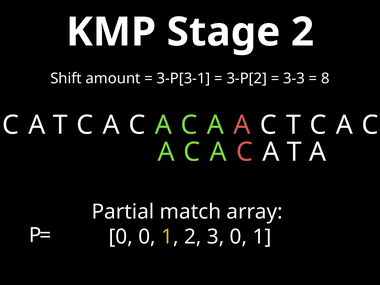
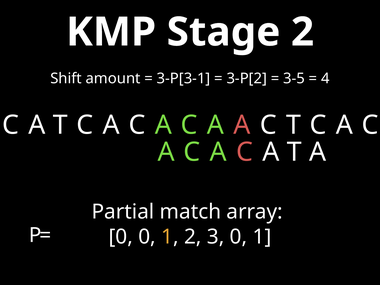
3-3: 3-3 -> 3-5
8: 8 -> 4
